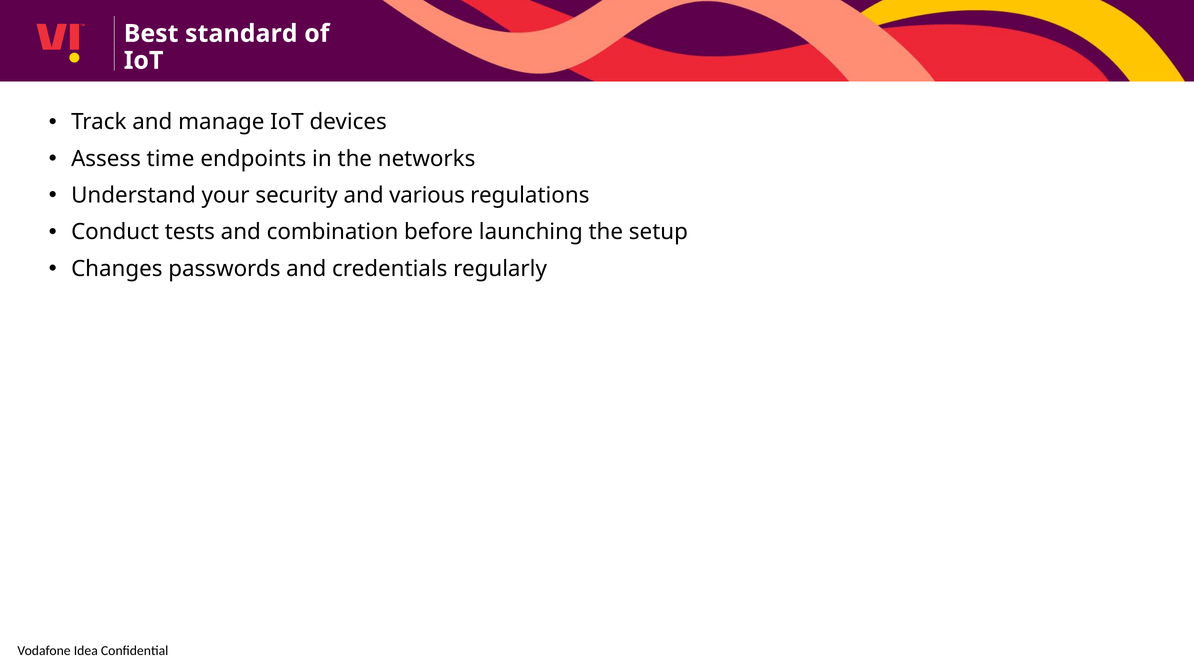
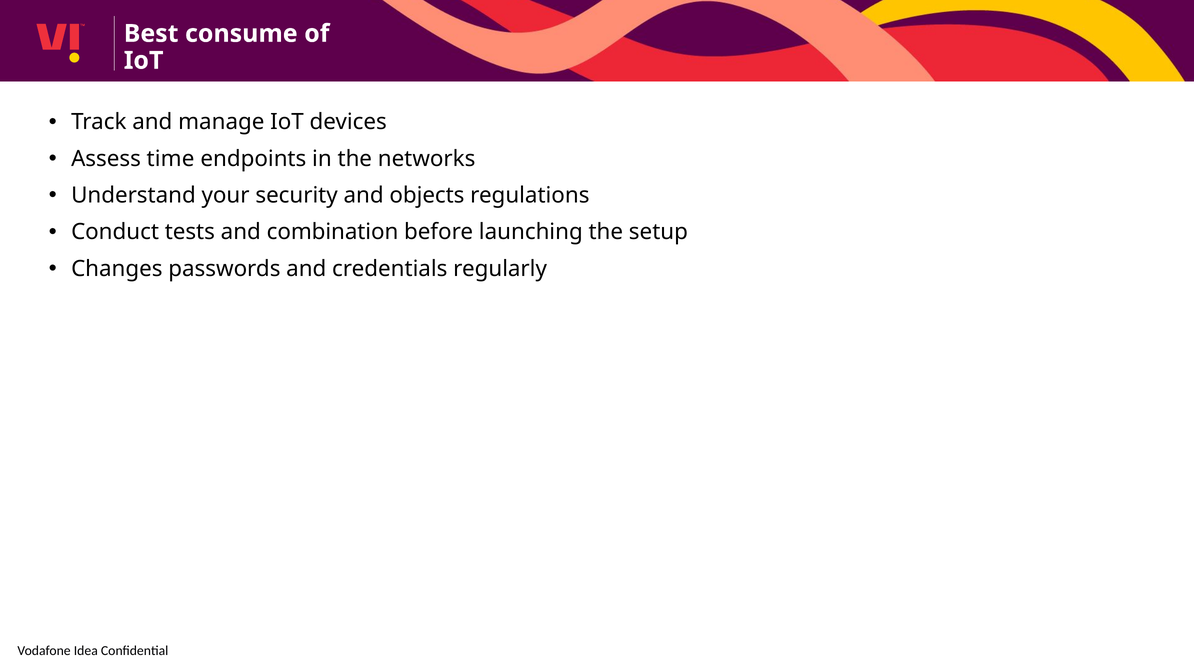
standard: standard -> consume
various: various -> objects
